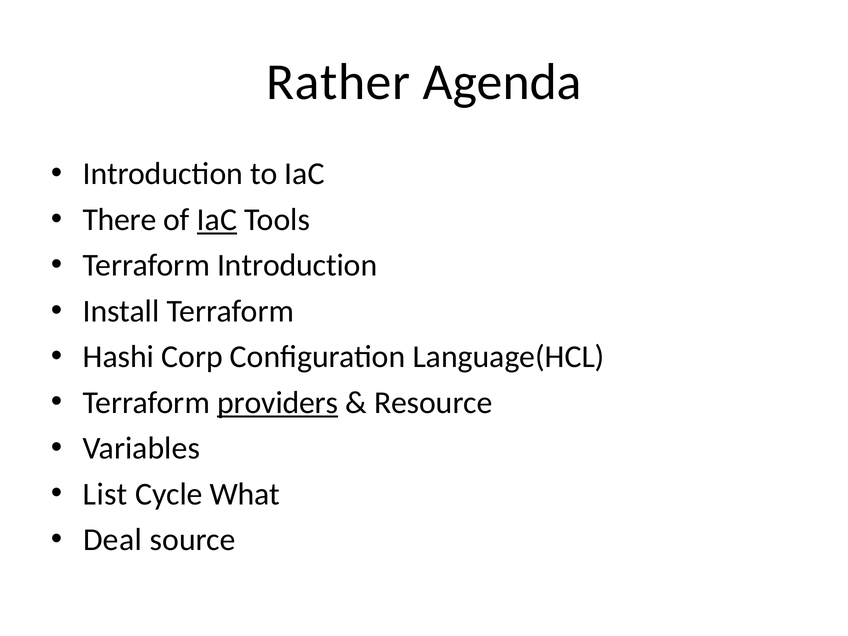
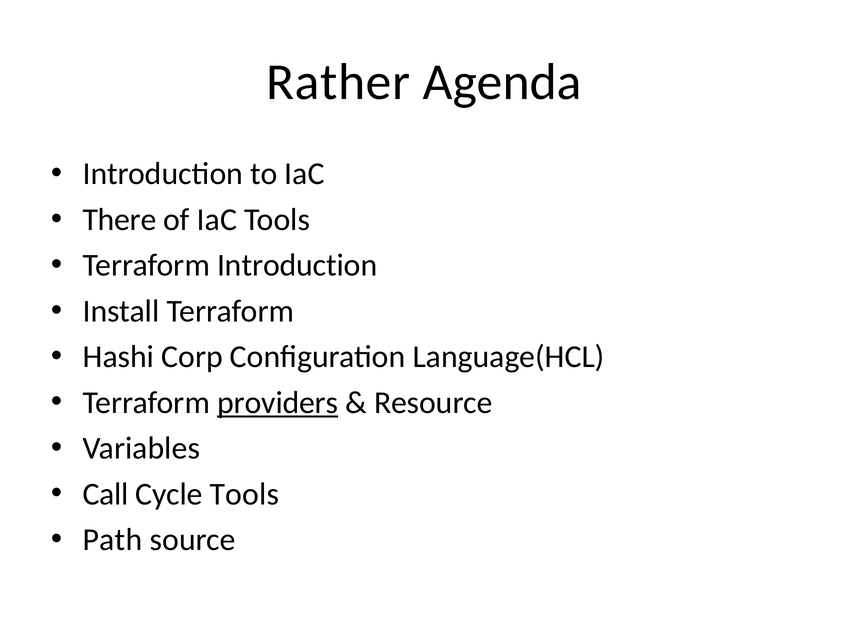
IaC at (217, 220) underline: present -> none
List: List -> Call
Cycle What: What -> Tools
Deal: Deal -> Path
